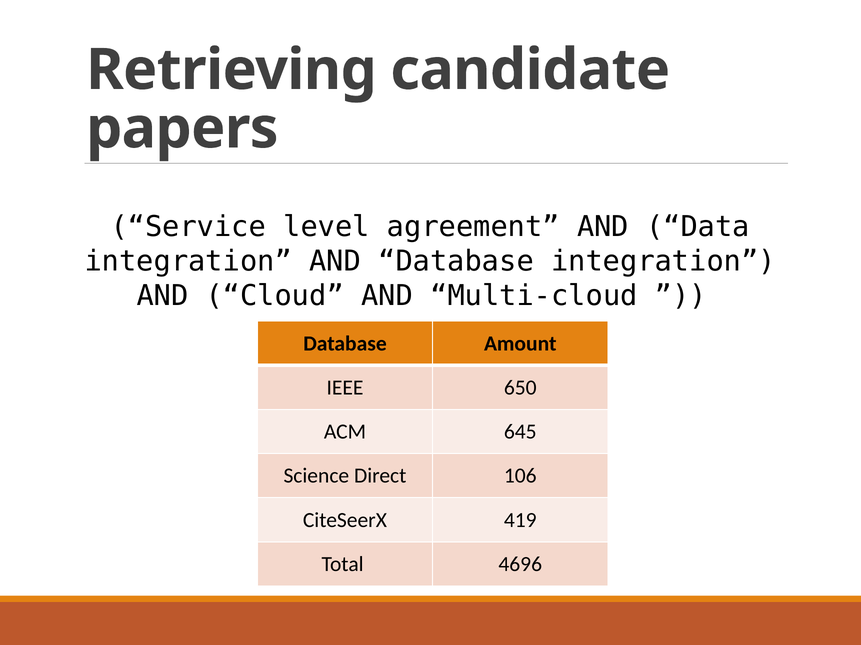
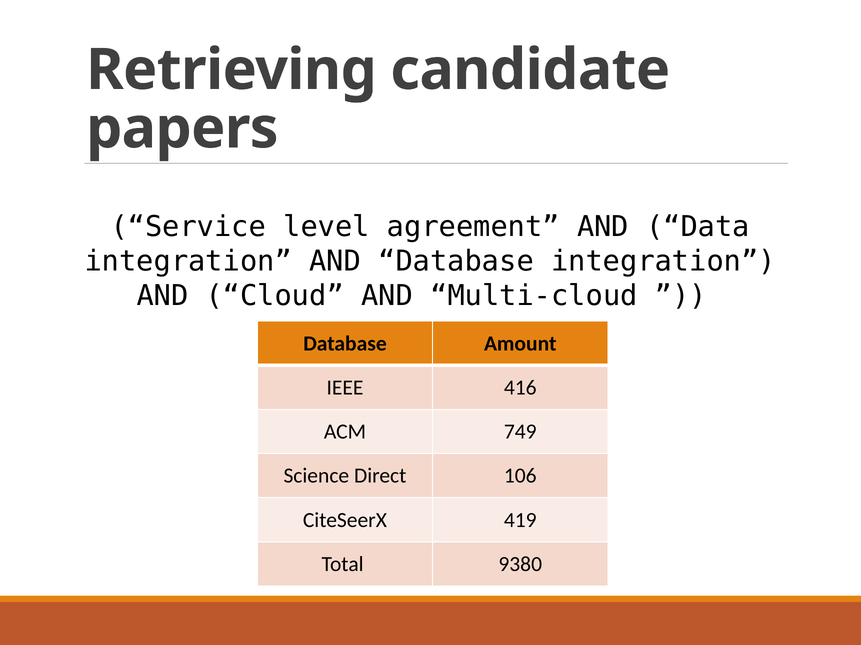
650: 650 -> 416
645: 645 -> 749
4696: 4696 -> 9380
